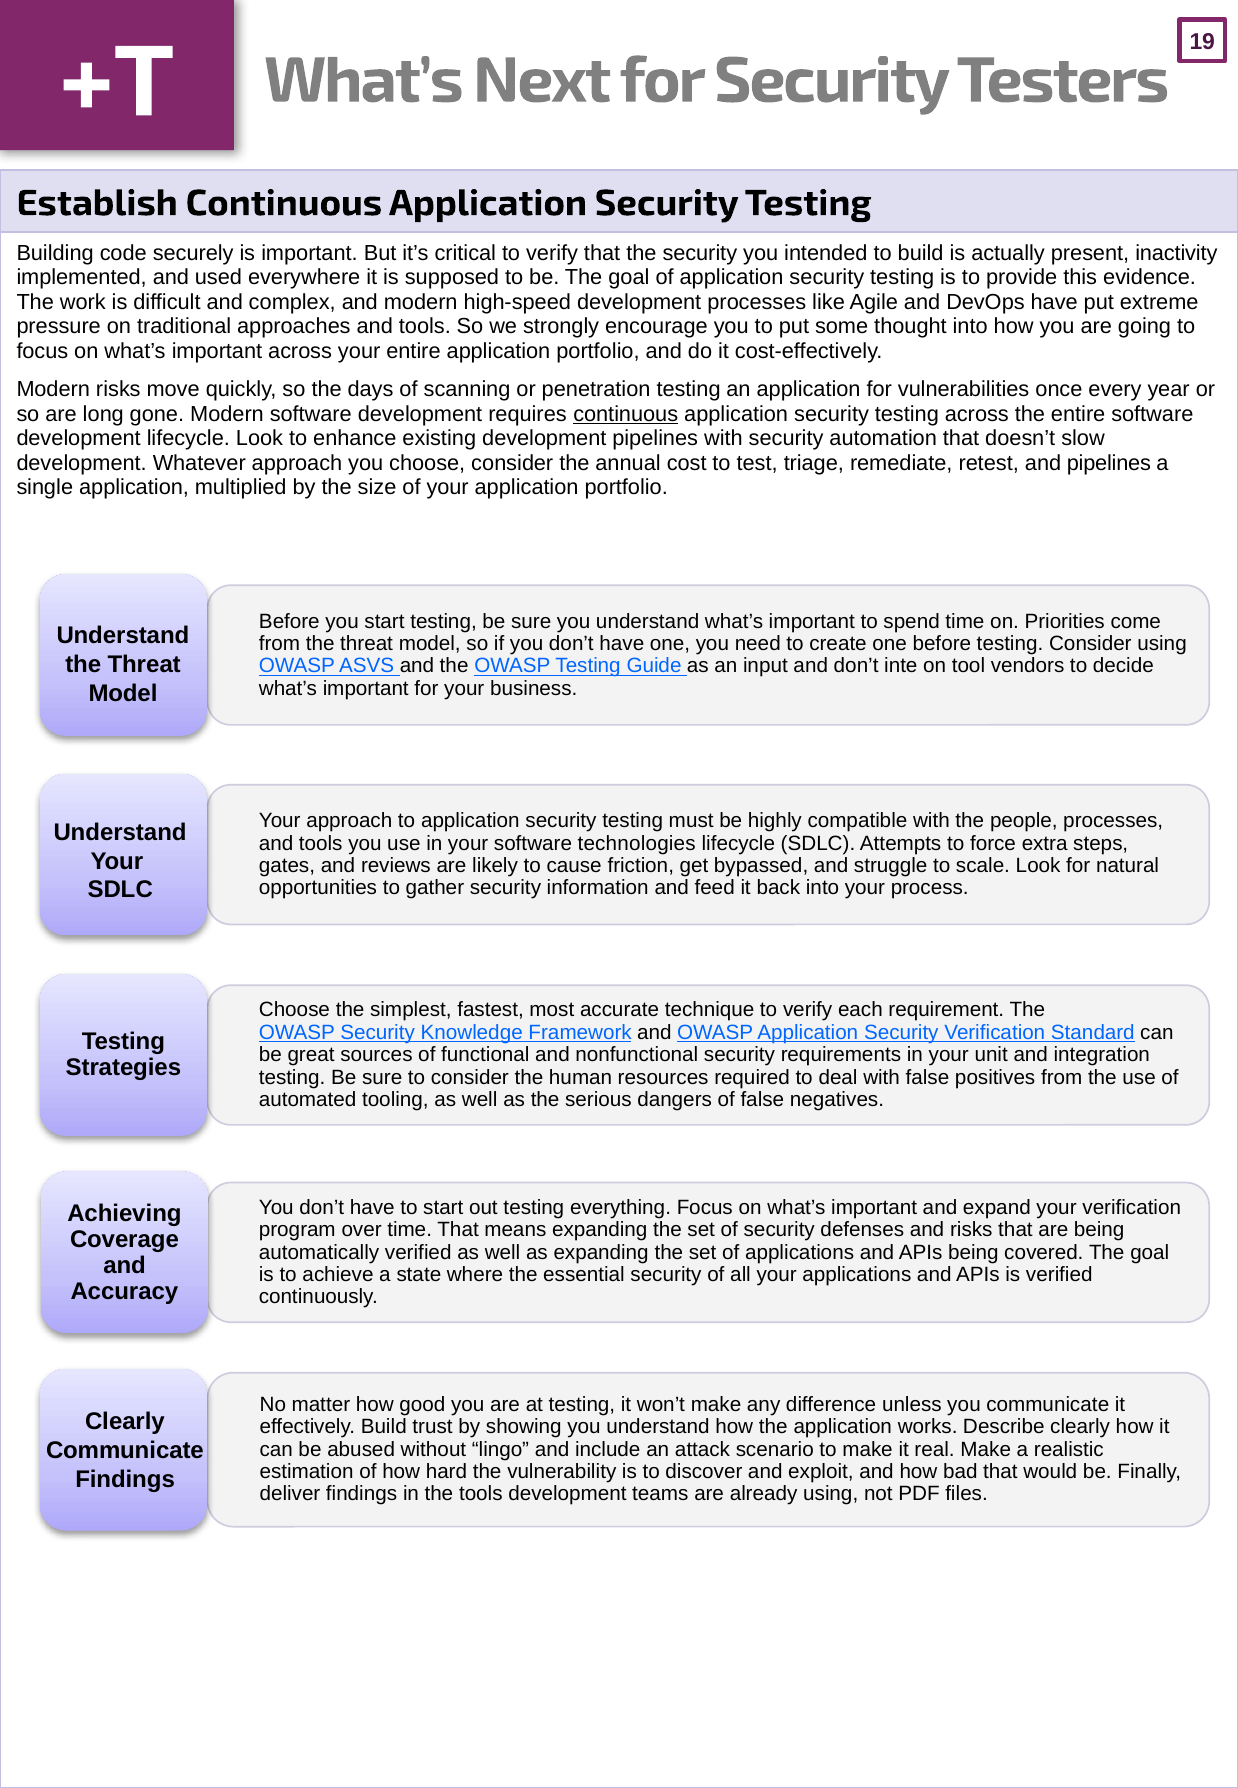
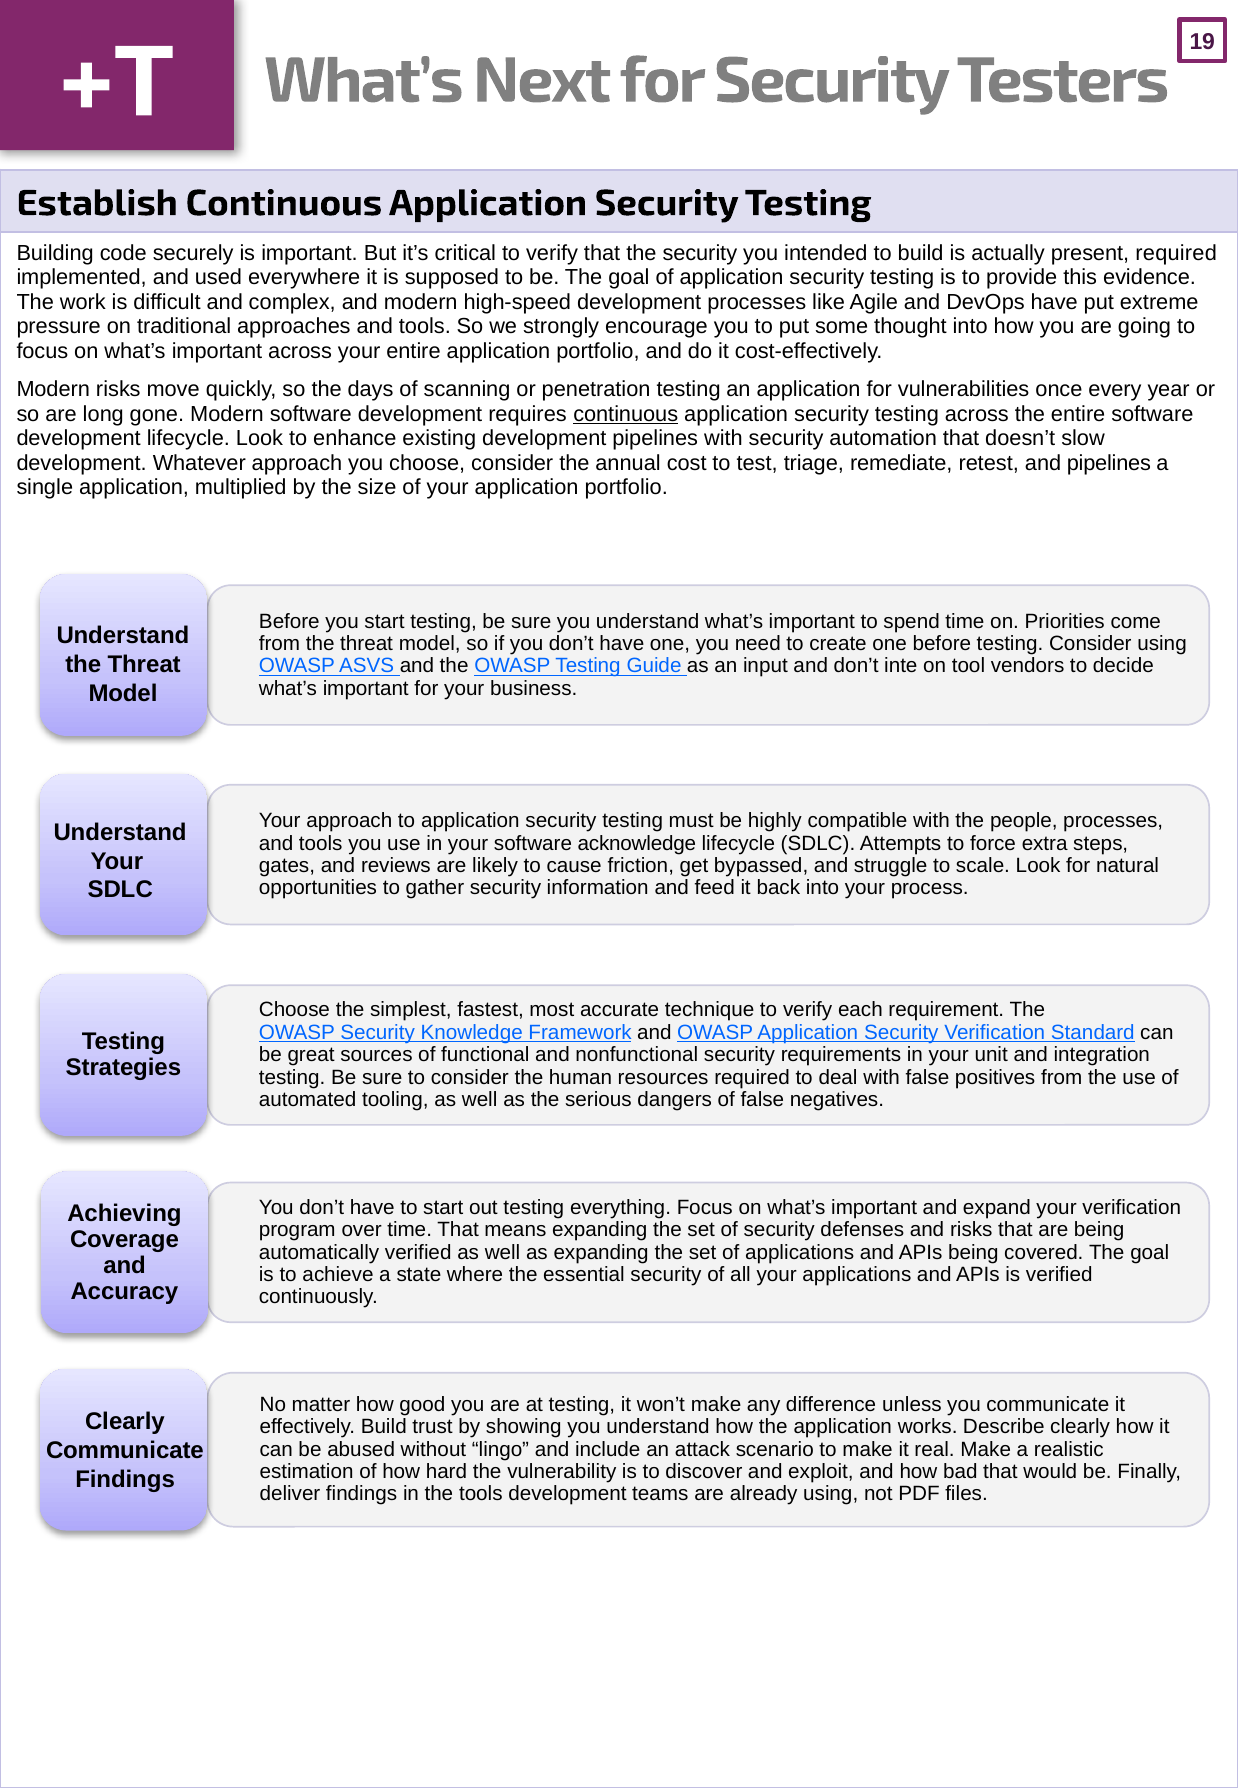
present inactivity: inactivity -> required
technologies: technologies -> acknowledge
